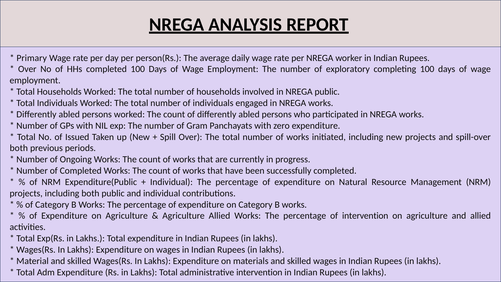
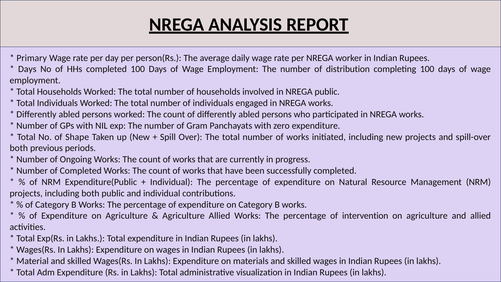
Over at (27, 69): Over -> Days
exploratory: exploratory -> distribution
Issued: Issued -> Shape
administrative intervention: intervention -> visualization
